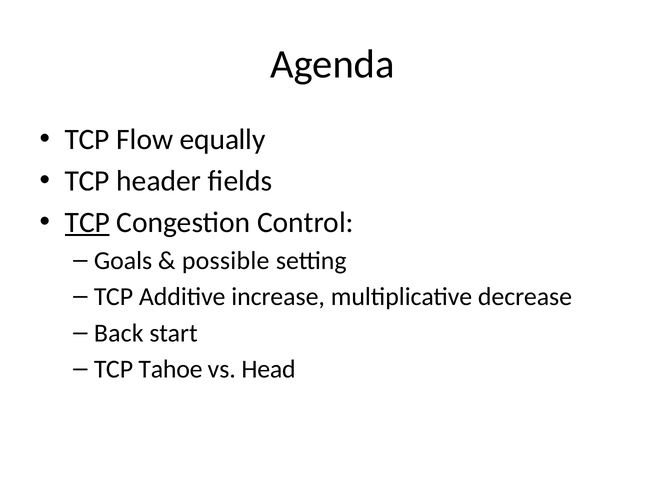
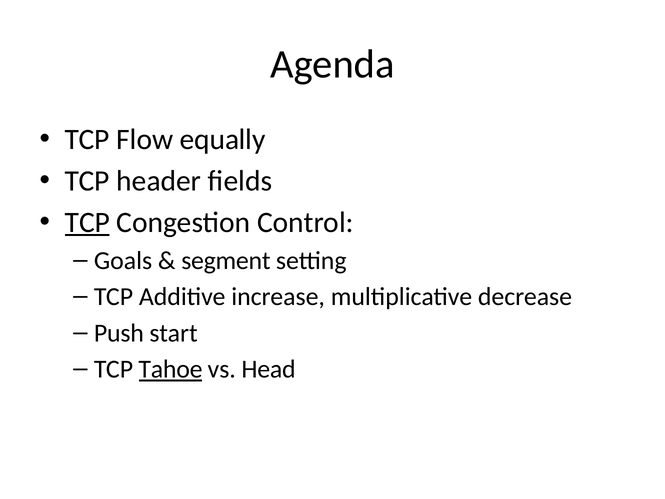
possible: possible -> segment
Back: Back -> Push
Tahoe underline: none -> present
